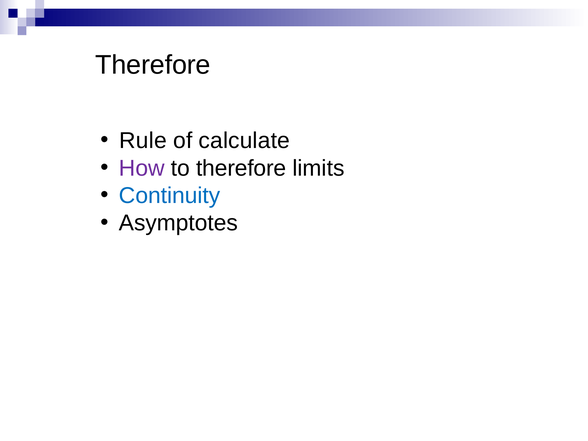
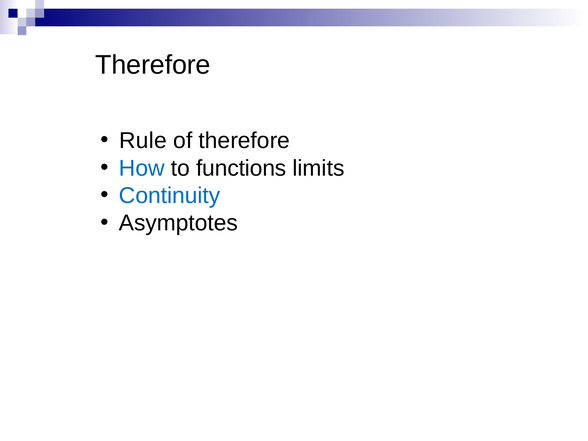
of calculate: calculate -> therefore
How colour: purple -> blue
to therefore: therefore -> functions
